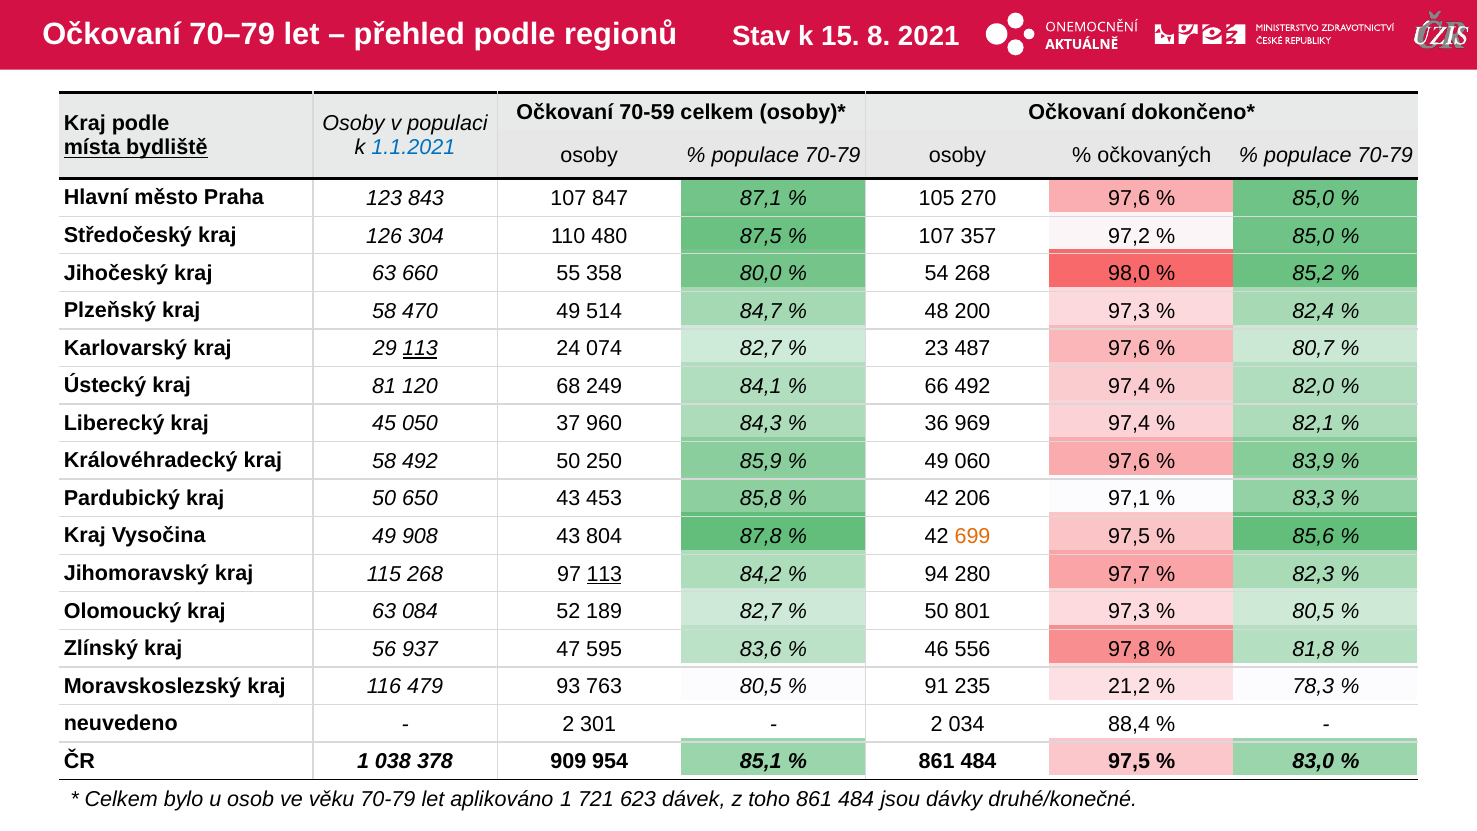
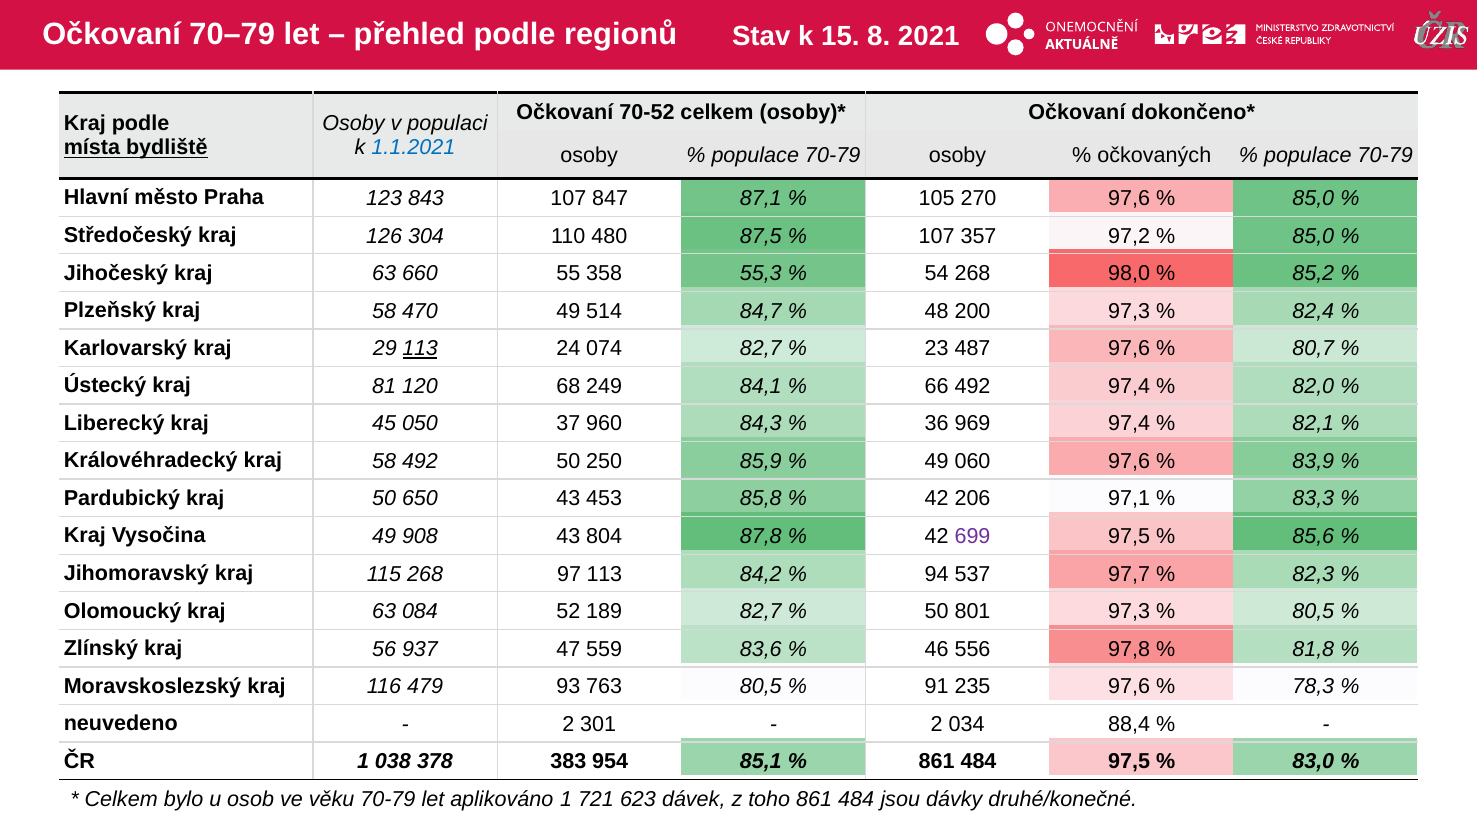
70-59: 70-59 -> 70-52
80,0: 80,0 -> 55,3
699 colour: orange -> purple
113 at (604, 574) underline: present -> none
280: 280 -> 537
595: 595 -> 559
235 21,2: 21,2 -> 97,6
909: 909 -> 383
